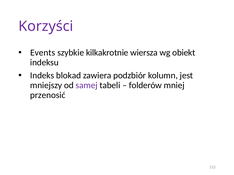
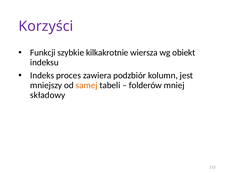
Events: Events -> Funkcji
blokad: blokad -> proces
samej colour: purple -> orange
przenosić: przenosić -> składowy
